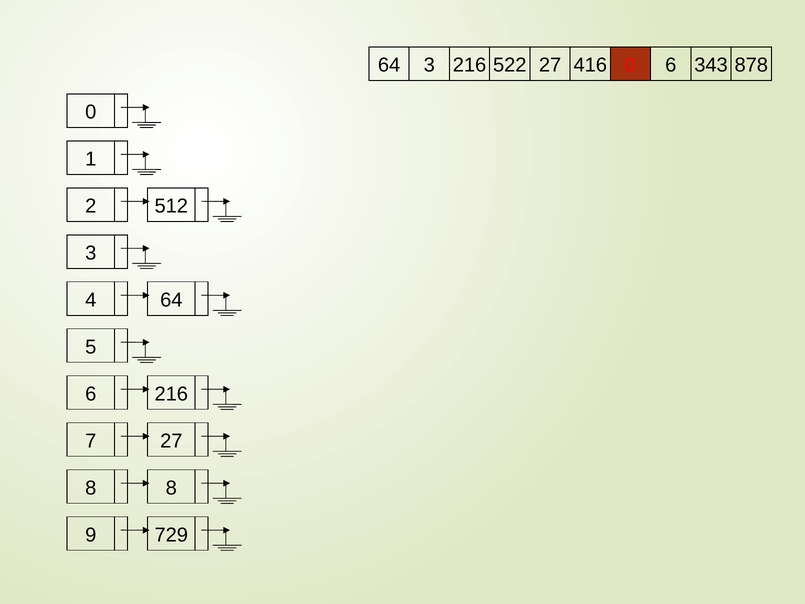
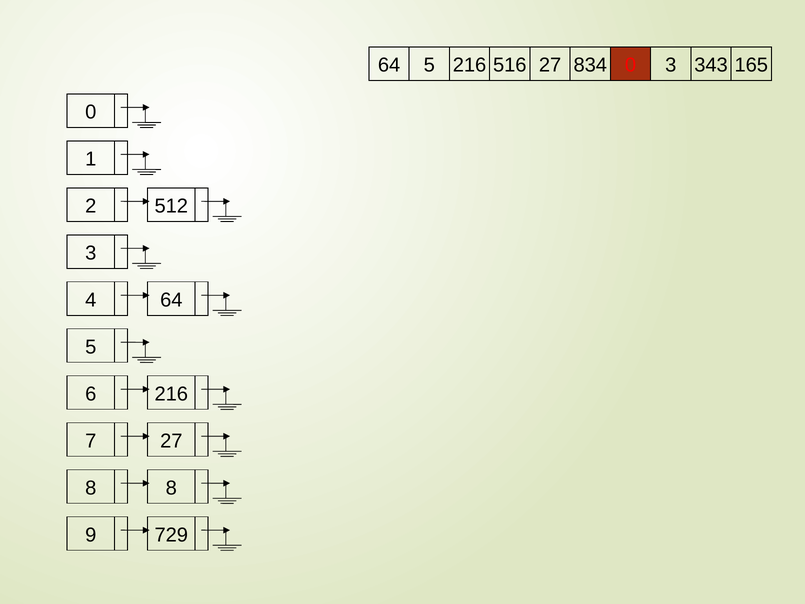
64 3: 3 -> 5
522: 522 -> 516
416: 416 -> 834
0 6: 6 -> 3
878: 878 -> 165
